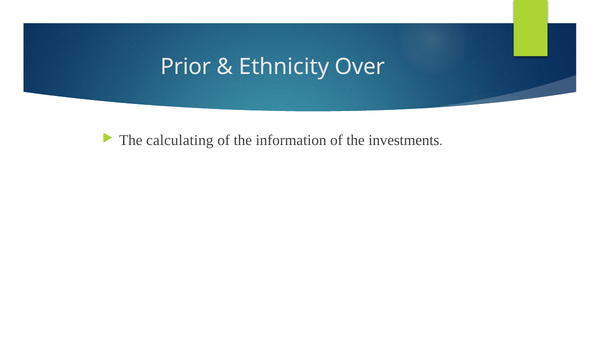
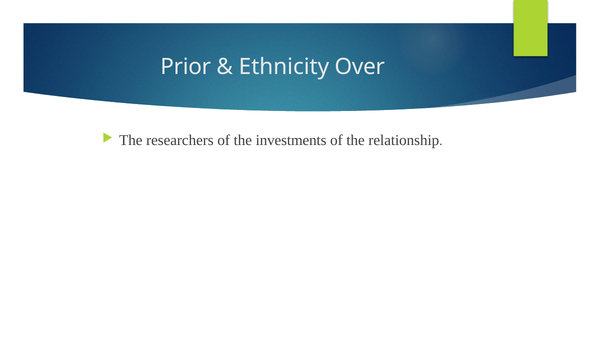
calculating: calculating -> researchers
information: information -> investments
investments: investments -> relationship
